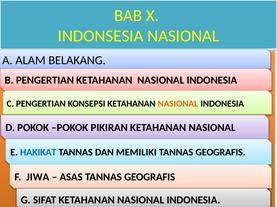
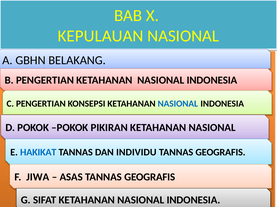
INDONSESIA: INDONSESIA -> KEPULAUAN
ALAM: ALAM -> GBHN
NASIONAL at (178, 104) colour: orange -> blue
MEMILIKI: MEMILIKI -> INDIVIDU
